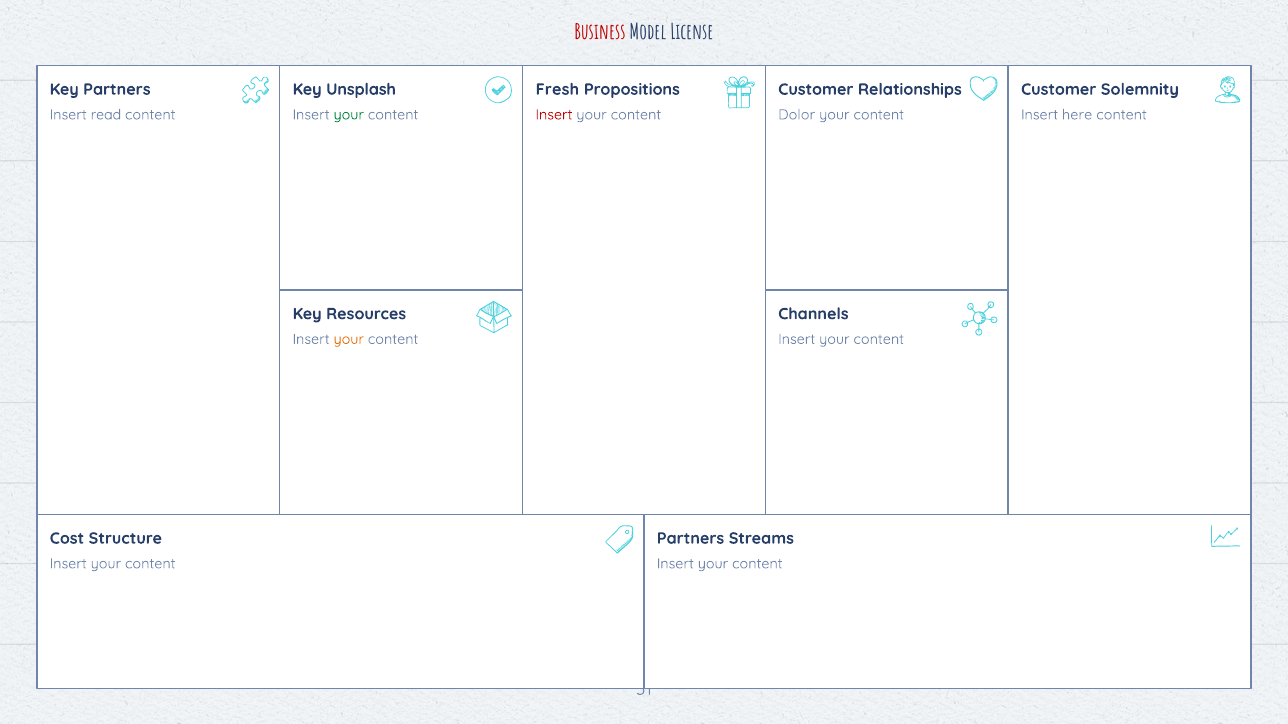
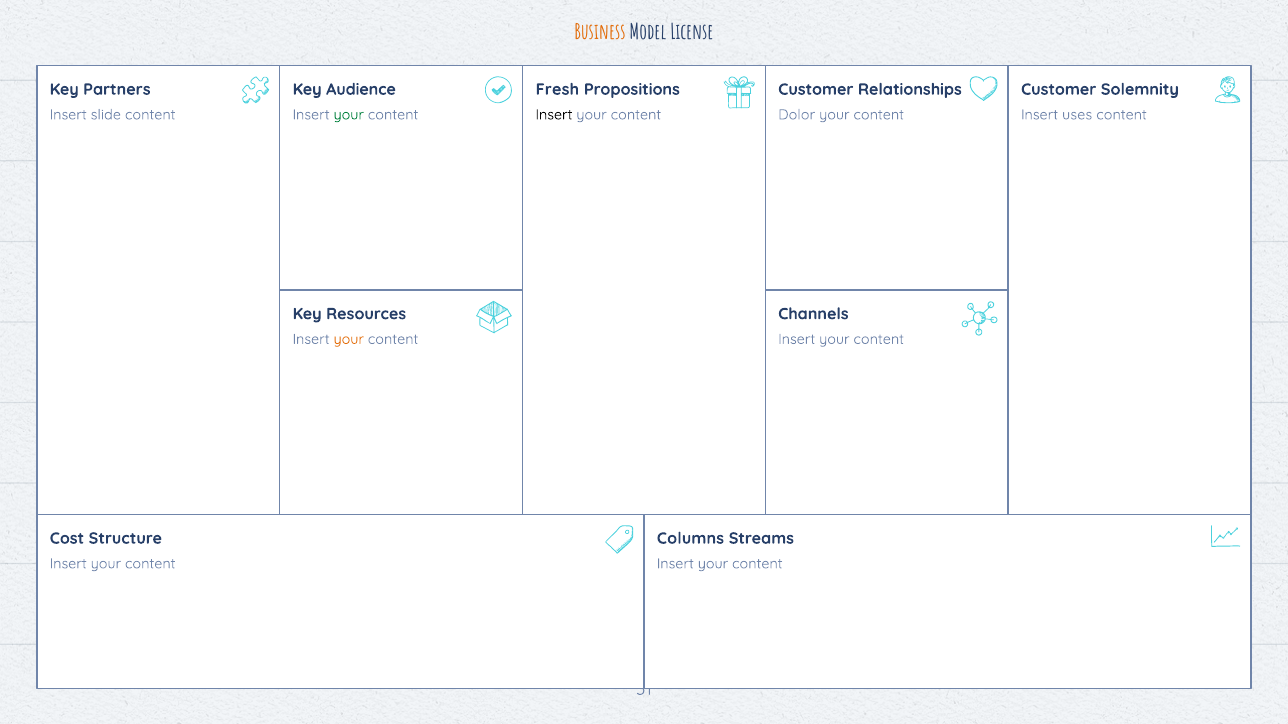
Business colour: red -> orange
Unsplash: Unsplash -> Audience
read: read -> slide
Insert at (554, 115) colour: red -> black
here: here -> uses
Partners at (690, 539): Partners -> Columns
